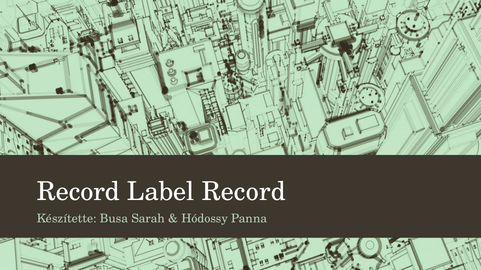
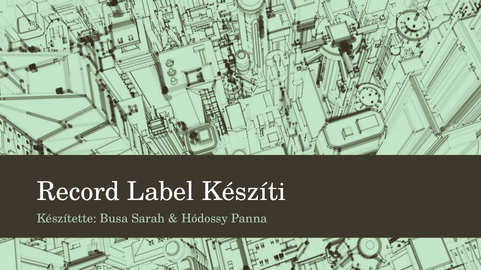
Label Record: Record -> Készíti
